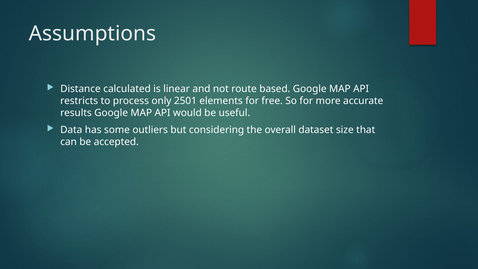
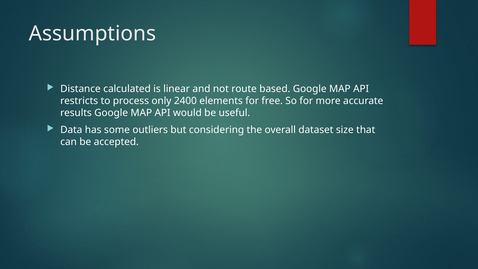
2501: 2501 -> 2400
